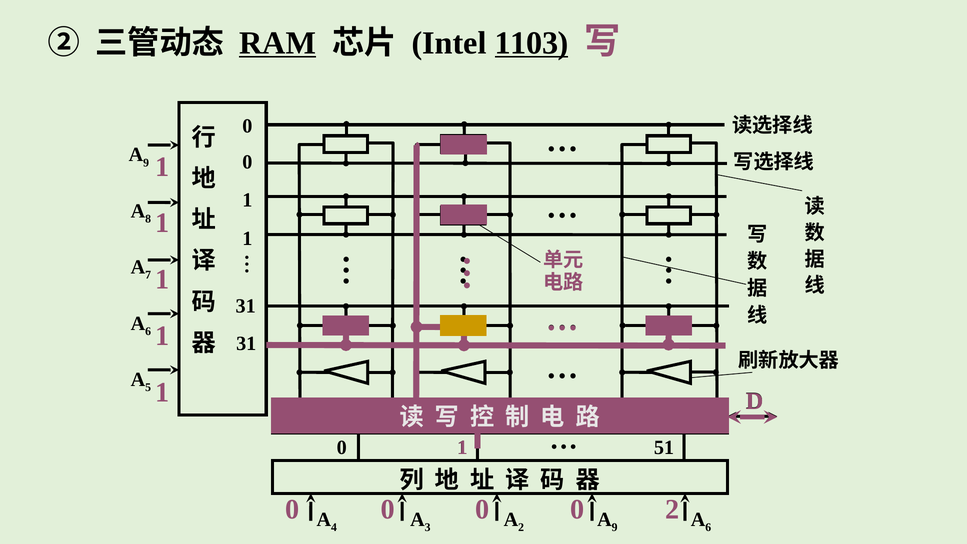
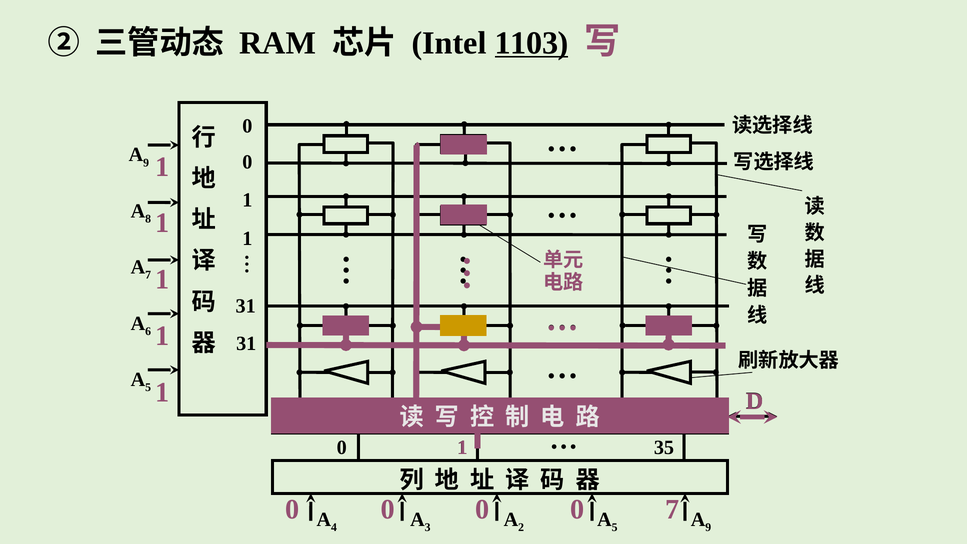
RAM underline: present -> none
51: 51 -> 35
0 2: 2 -> 7
9 at (615, 528): 9 -> 5
6 at (708, 527): 6 -> 9
